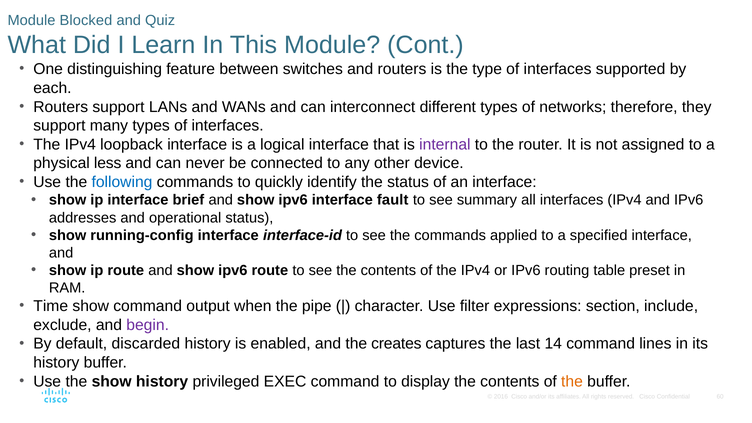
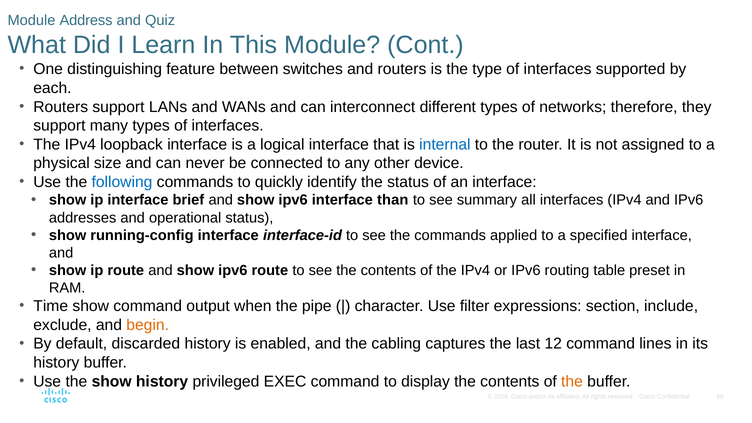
Blocked: Blocked -> Address
internal colour: purple -> blue
less: less -> size
fault: fault -> than
begin colour: purple -> orange
creates: creates -> cabling
14: 14 -> 12
